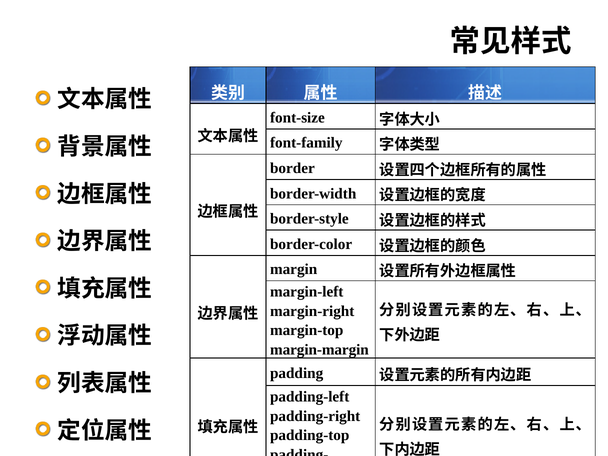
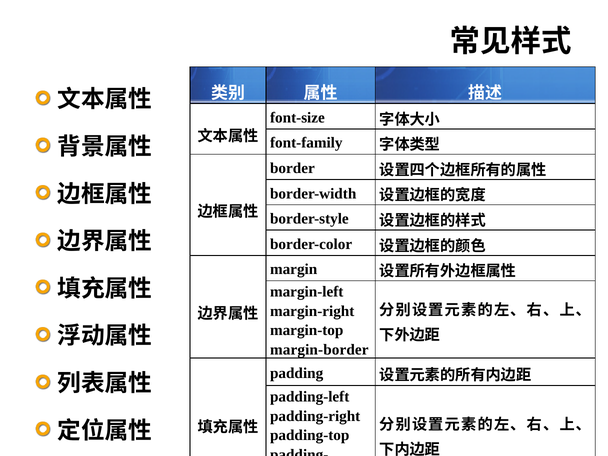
margin-margin: margin-margin -> margin-border
